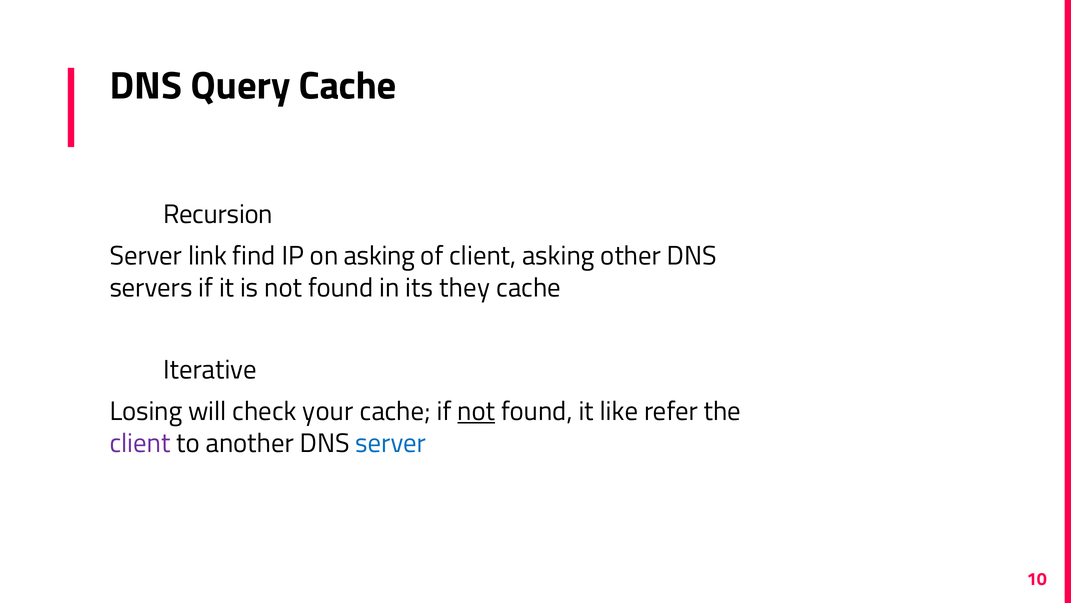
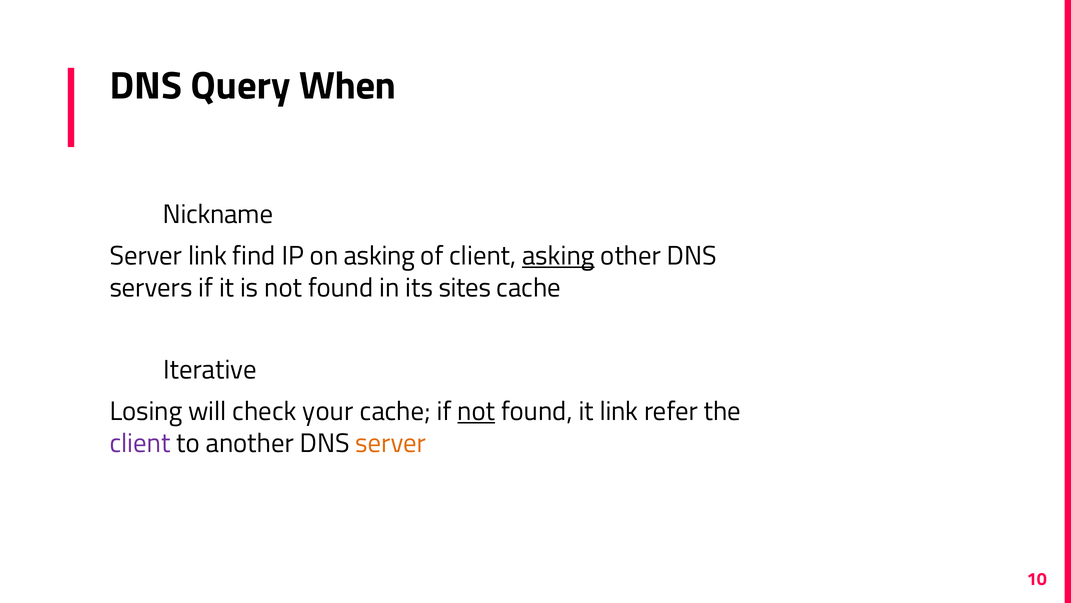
Query Cache: Cache -> When
Recursion: Recursion -> Nickname
asking at (558, 255) underline: none -> present
they: they -> sites
it like: like -> link
server at (391, 443) colour: blue -> orange
